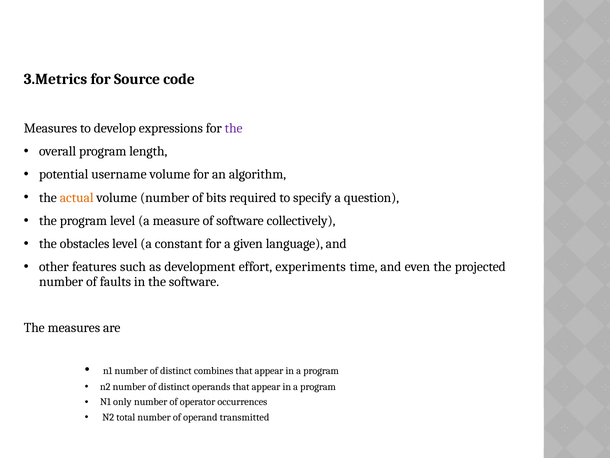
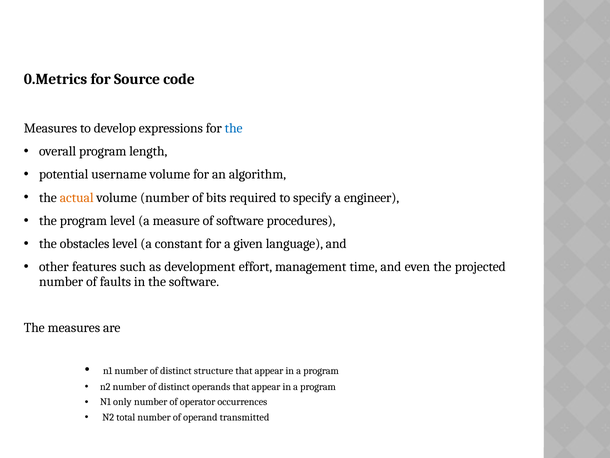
3.Metrics: 3.Metrics -> 0.Metrics
the at (234, 128) colour: purple -> blue
question: question -> engineer
collectively: collectively -> procedures
experiments: experiments -> management
combines: combines -> structure
